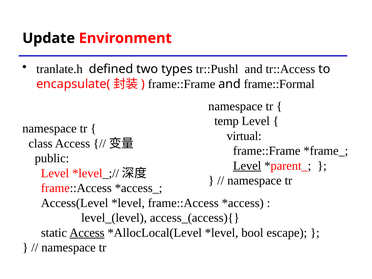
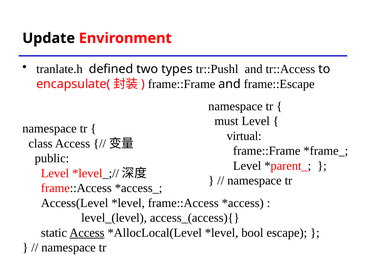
frame::Formal: frame::Formal -> frame::Escape
temp: temp -> must
Level at (247, 166) underline: present -> none
